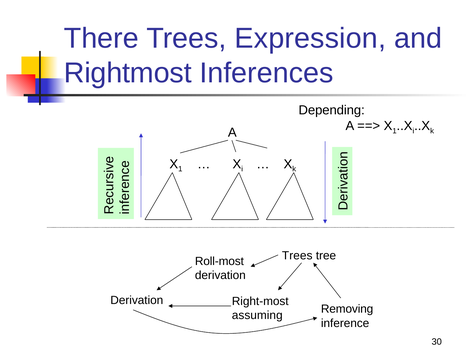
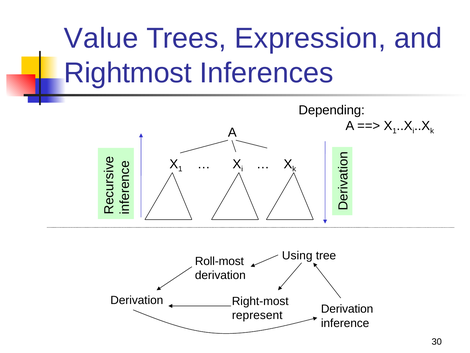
There: There -> Value
Trees at (297, 255): Trees -> Using
Removing at (347, 309): Removing -> Derivation
assuming: assuming -> represent
